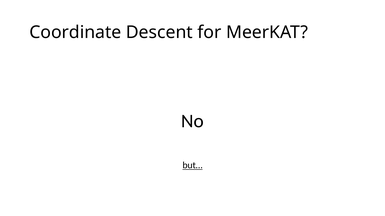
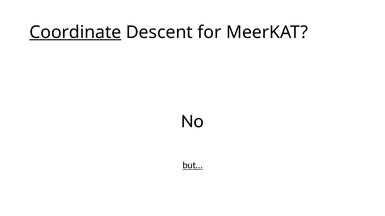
Coordinate underline: none -> present
